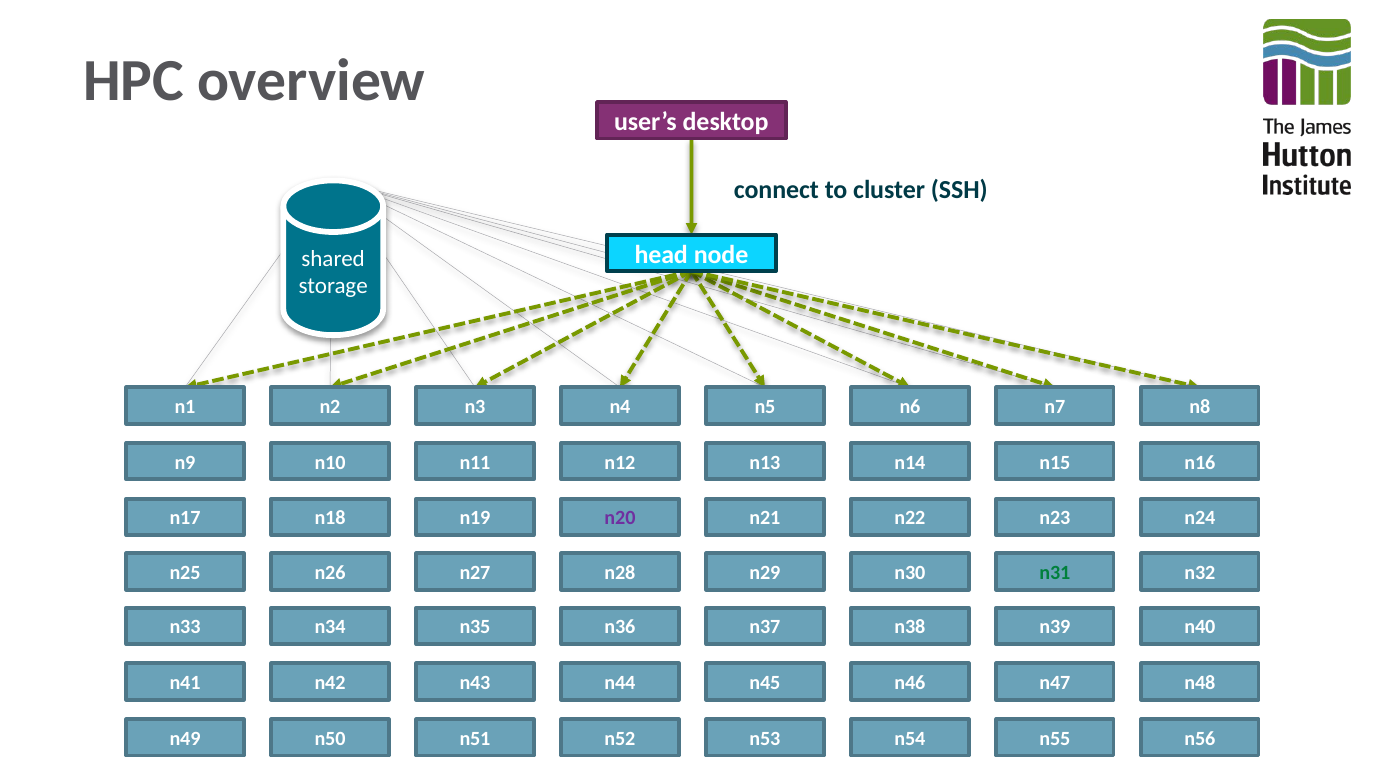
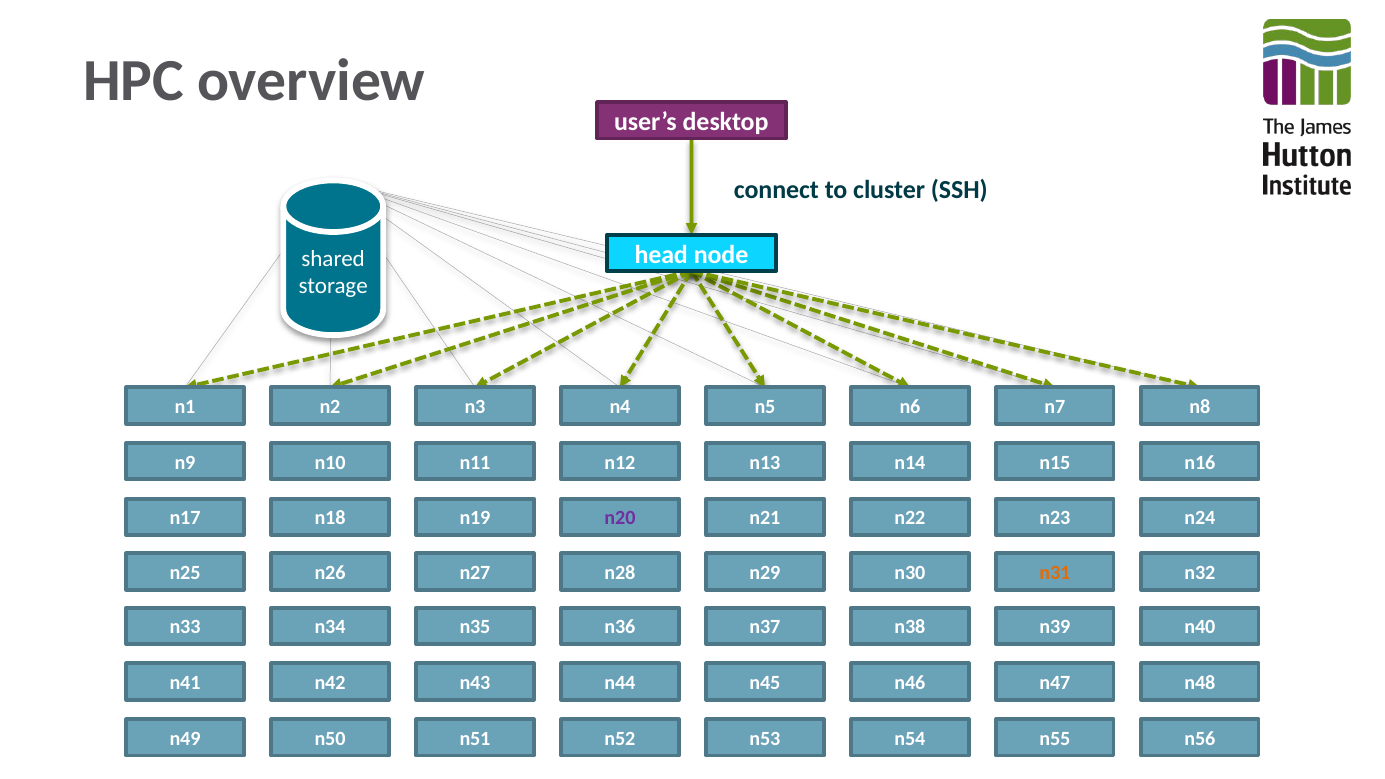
n31 colour: green -> orange
